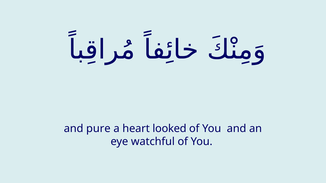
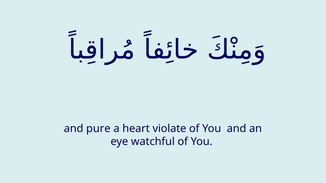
looked: looked -> violate
